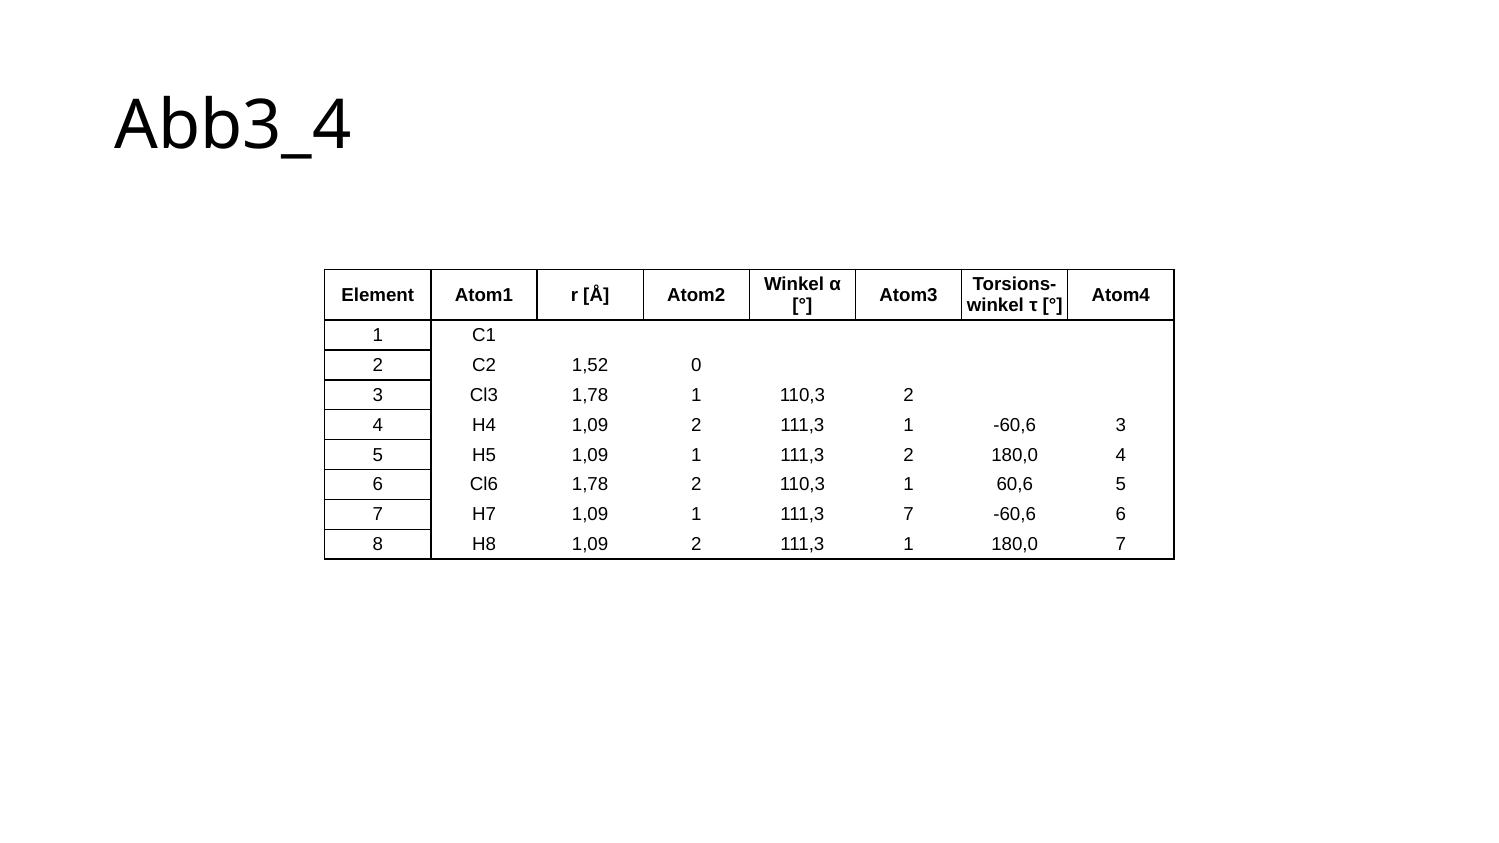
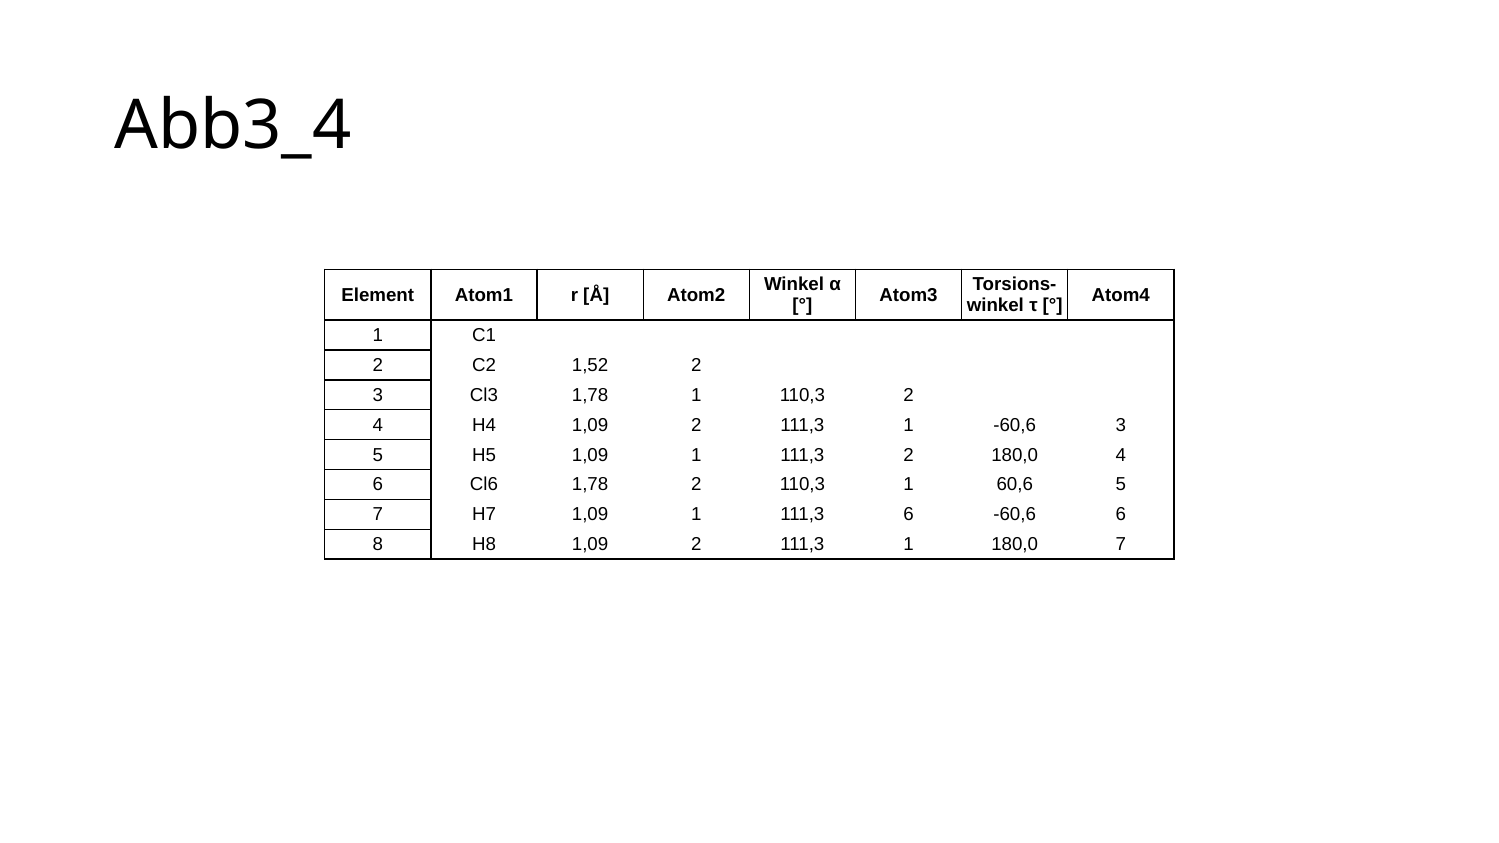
1,52 0: 0 -> 2
111,3 7: 7 -> 6
